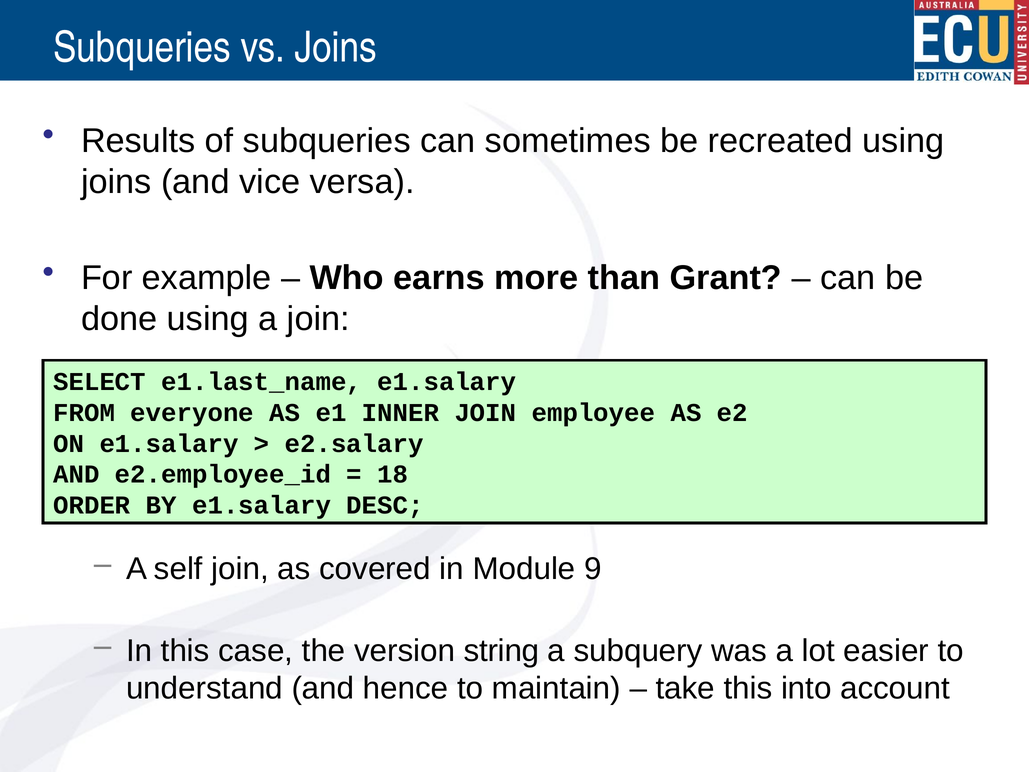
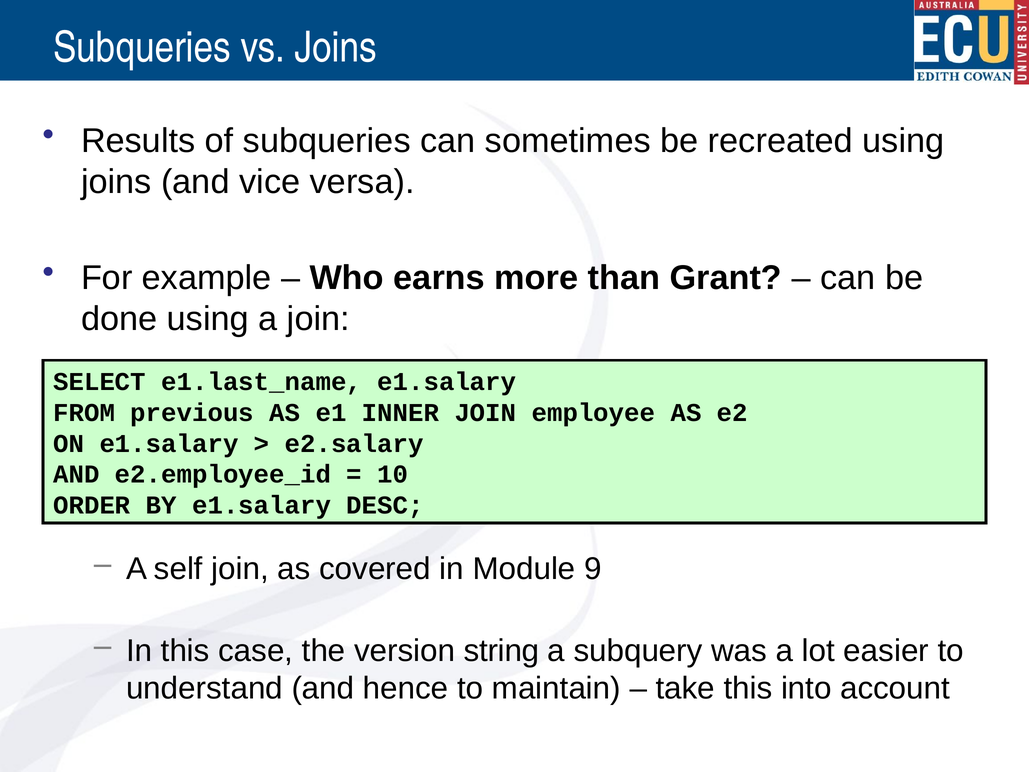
everyone: everyone -> previous
18: 18 -> 10
